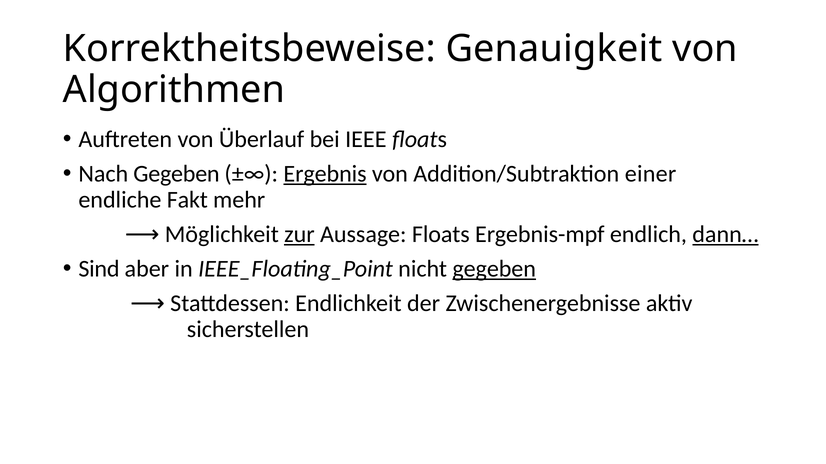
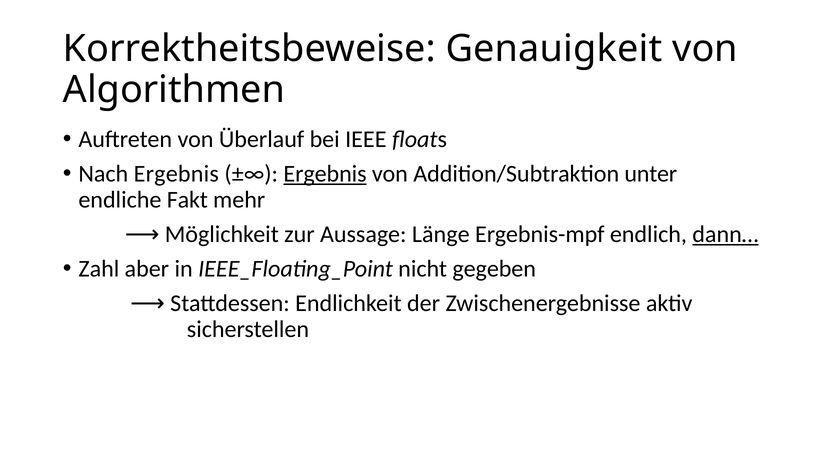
Nach Gegeben: Gegeben -> Ergebnis
einer: einer -> unter
zur underline: present -> none
Aussage Floats: Floats -> Länge
Sind: Sind -> Zahl
gegeben at (494, 269) underline: present -> none
